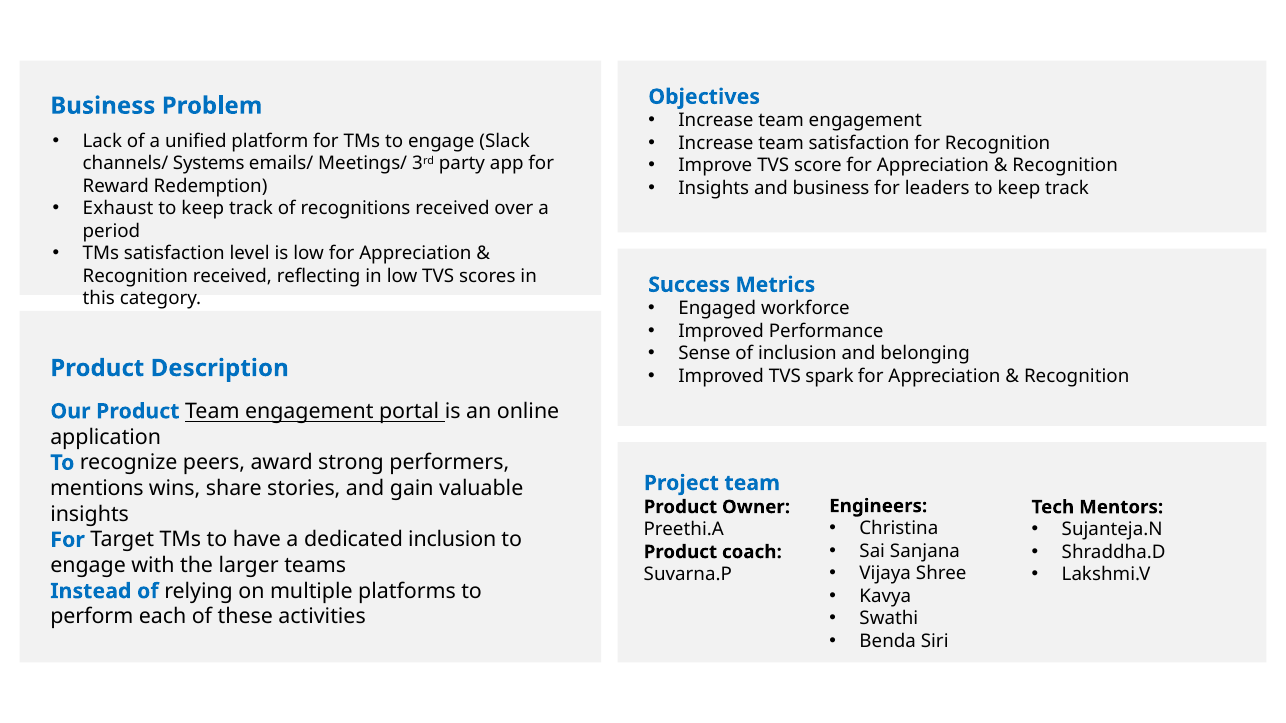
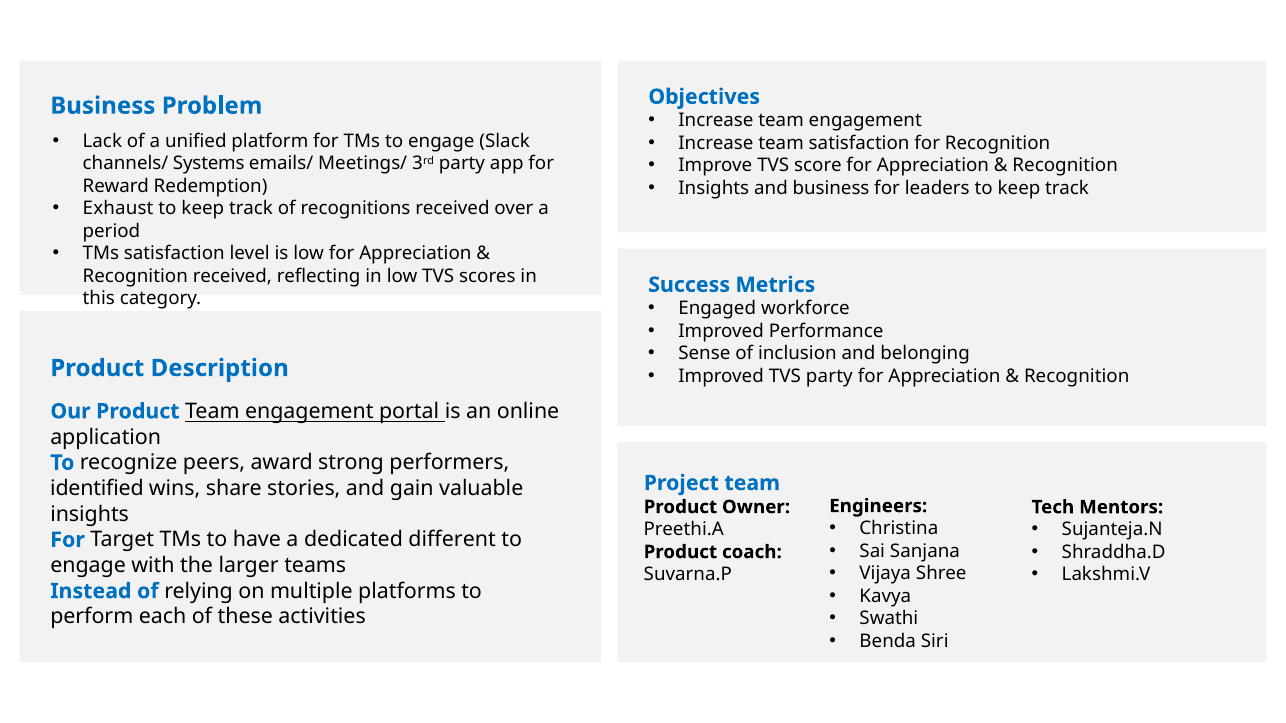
TVS spark: spark -> party
mentions: mentions -> identified
dedicated inclusion: inclusion -> different
